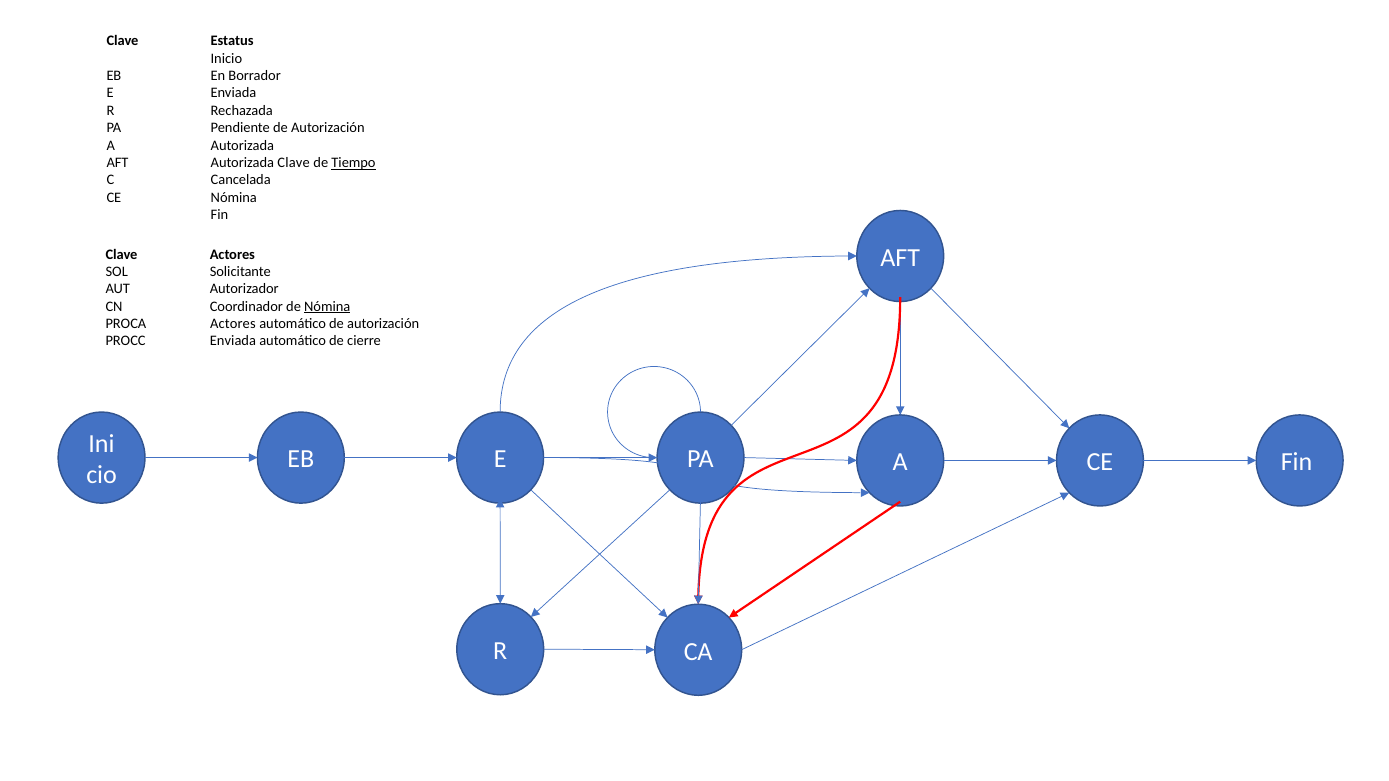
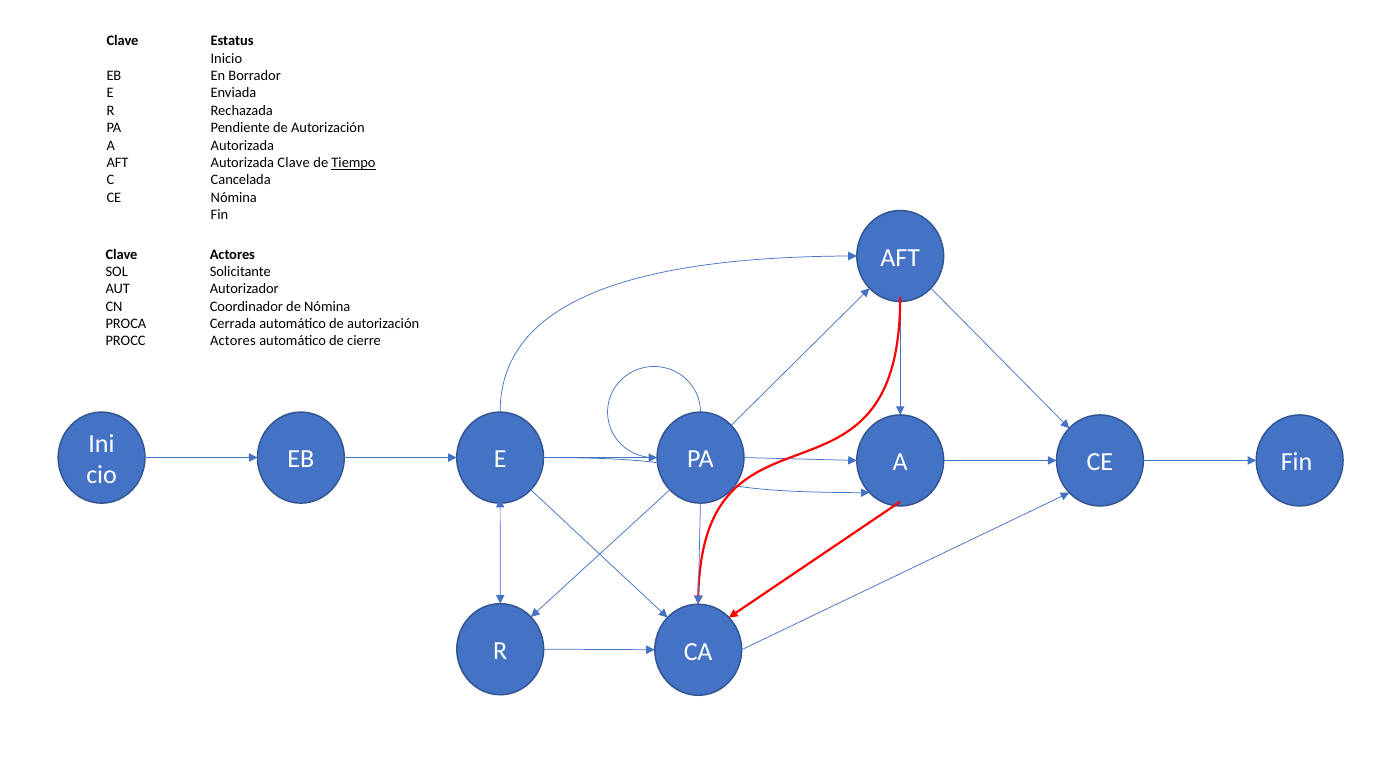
Nómina at (327, 307) underline: present -> none
PROCA Actores: Actores -> Cerrada
PROCC Enviada: Enviada -> Actores
